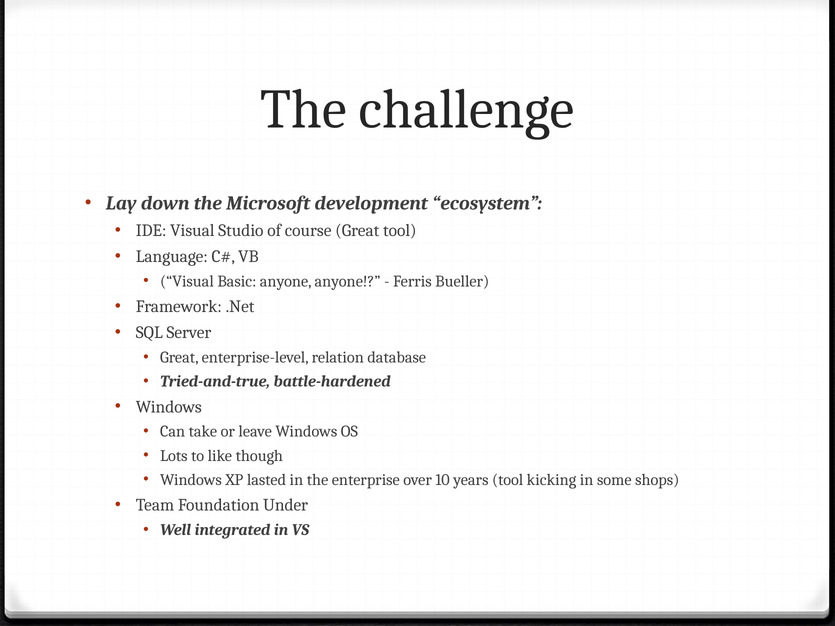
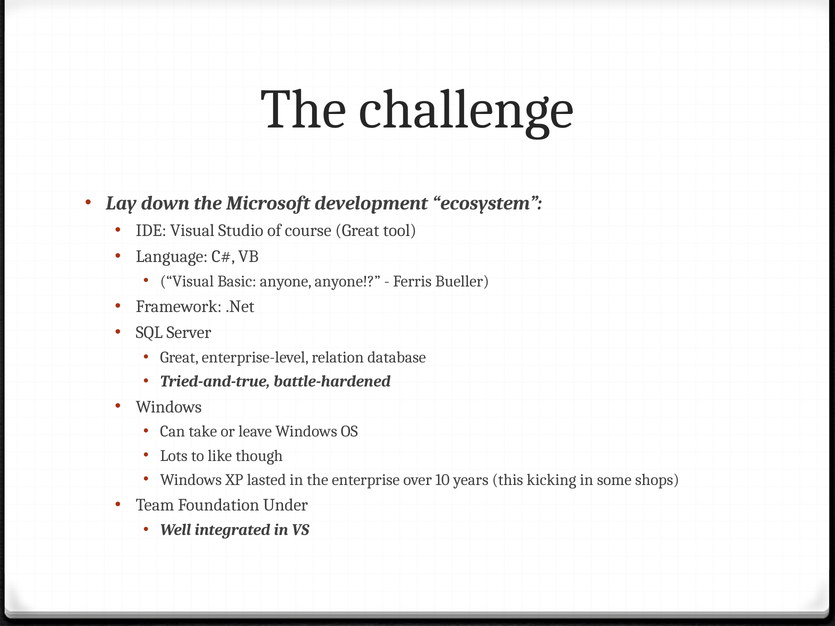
years tool: tool -> this
